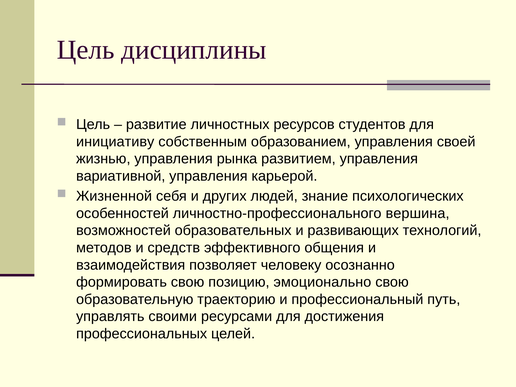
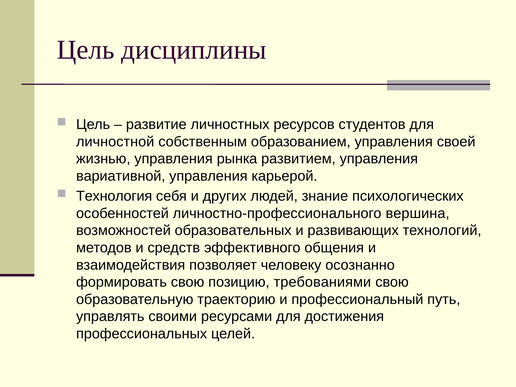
инициативу: инициативу -> личностной
Жизненной: Жизненной -> Технология
эмоционально: эмоционально -> требованиями
